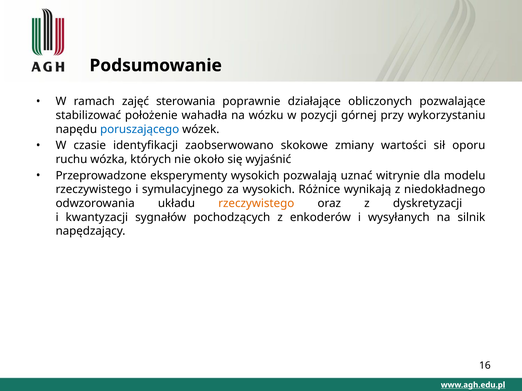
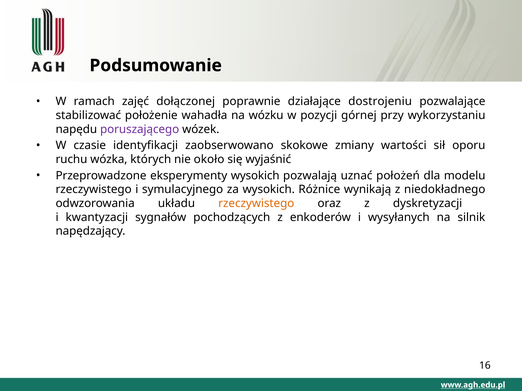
sterowania: sterowania -> dołączonej
obliczonych: obliczonych -> dostrojeniu
poruszającego colour: blue -> purple
witrynie: witrynie -> położeń
